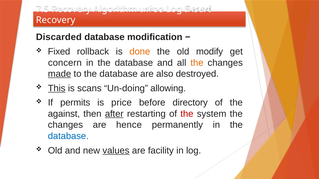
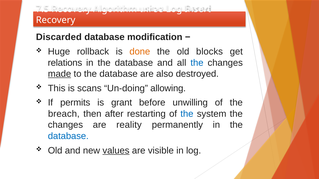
Fixed: Fixed -> Huge
modify: modify -> blocks
concern: concern -> relations
the at (197, 63) colour: orange -> blue
This underline: present -> none
price: price -> grant
directory: directory -> unwilling
against: against -> breach
after underline: present -> none
the at (187, 114) colour: red -> blue
hence: hence -> reality
facility: facility -> visible
